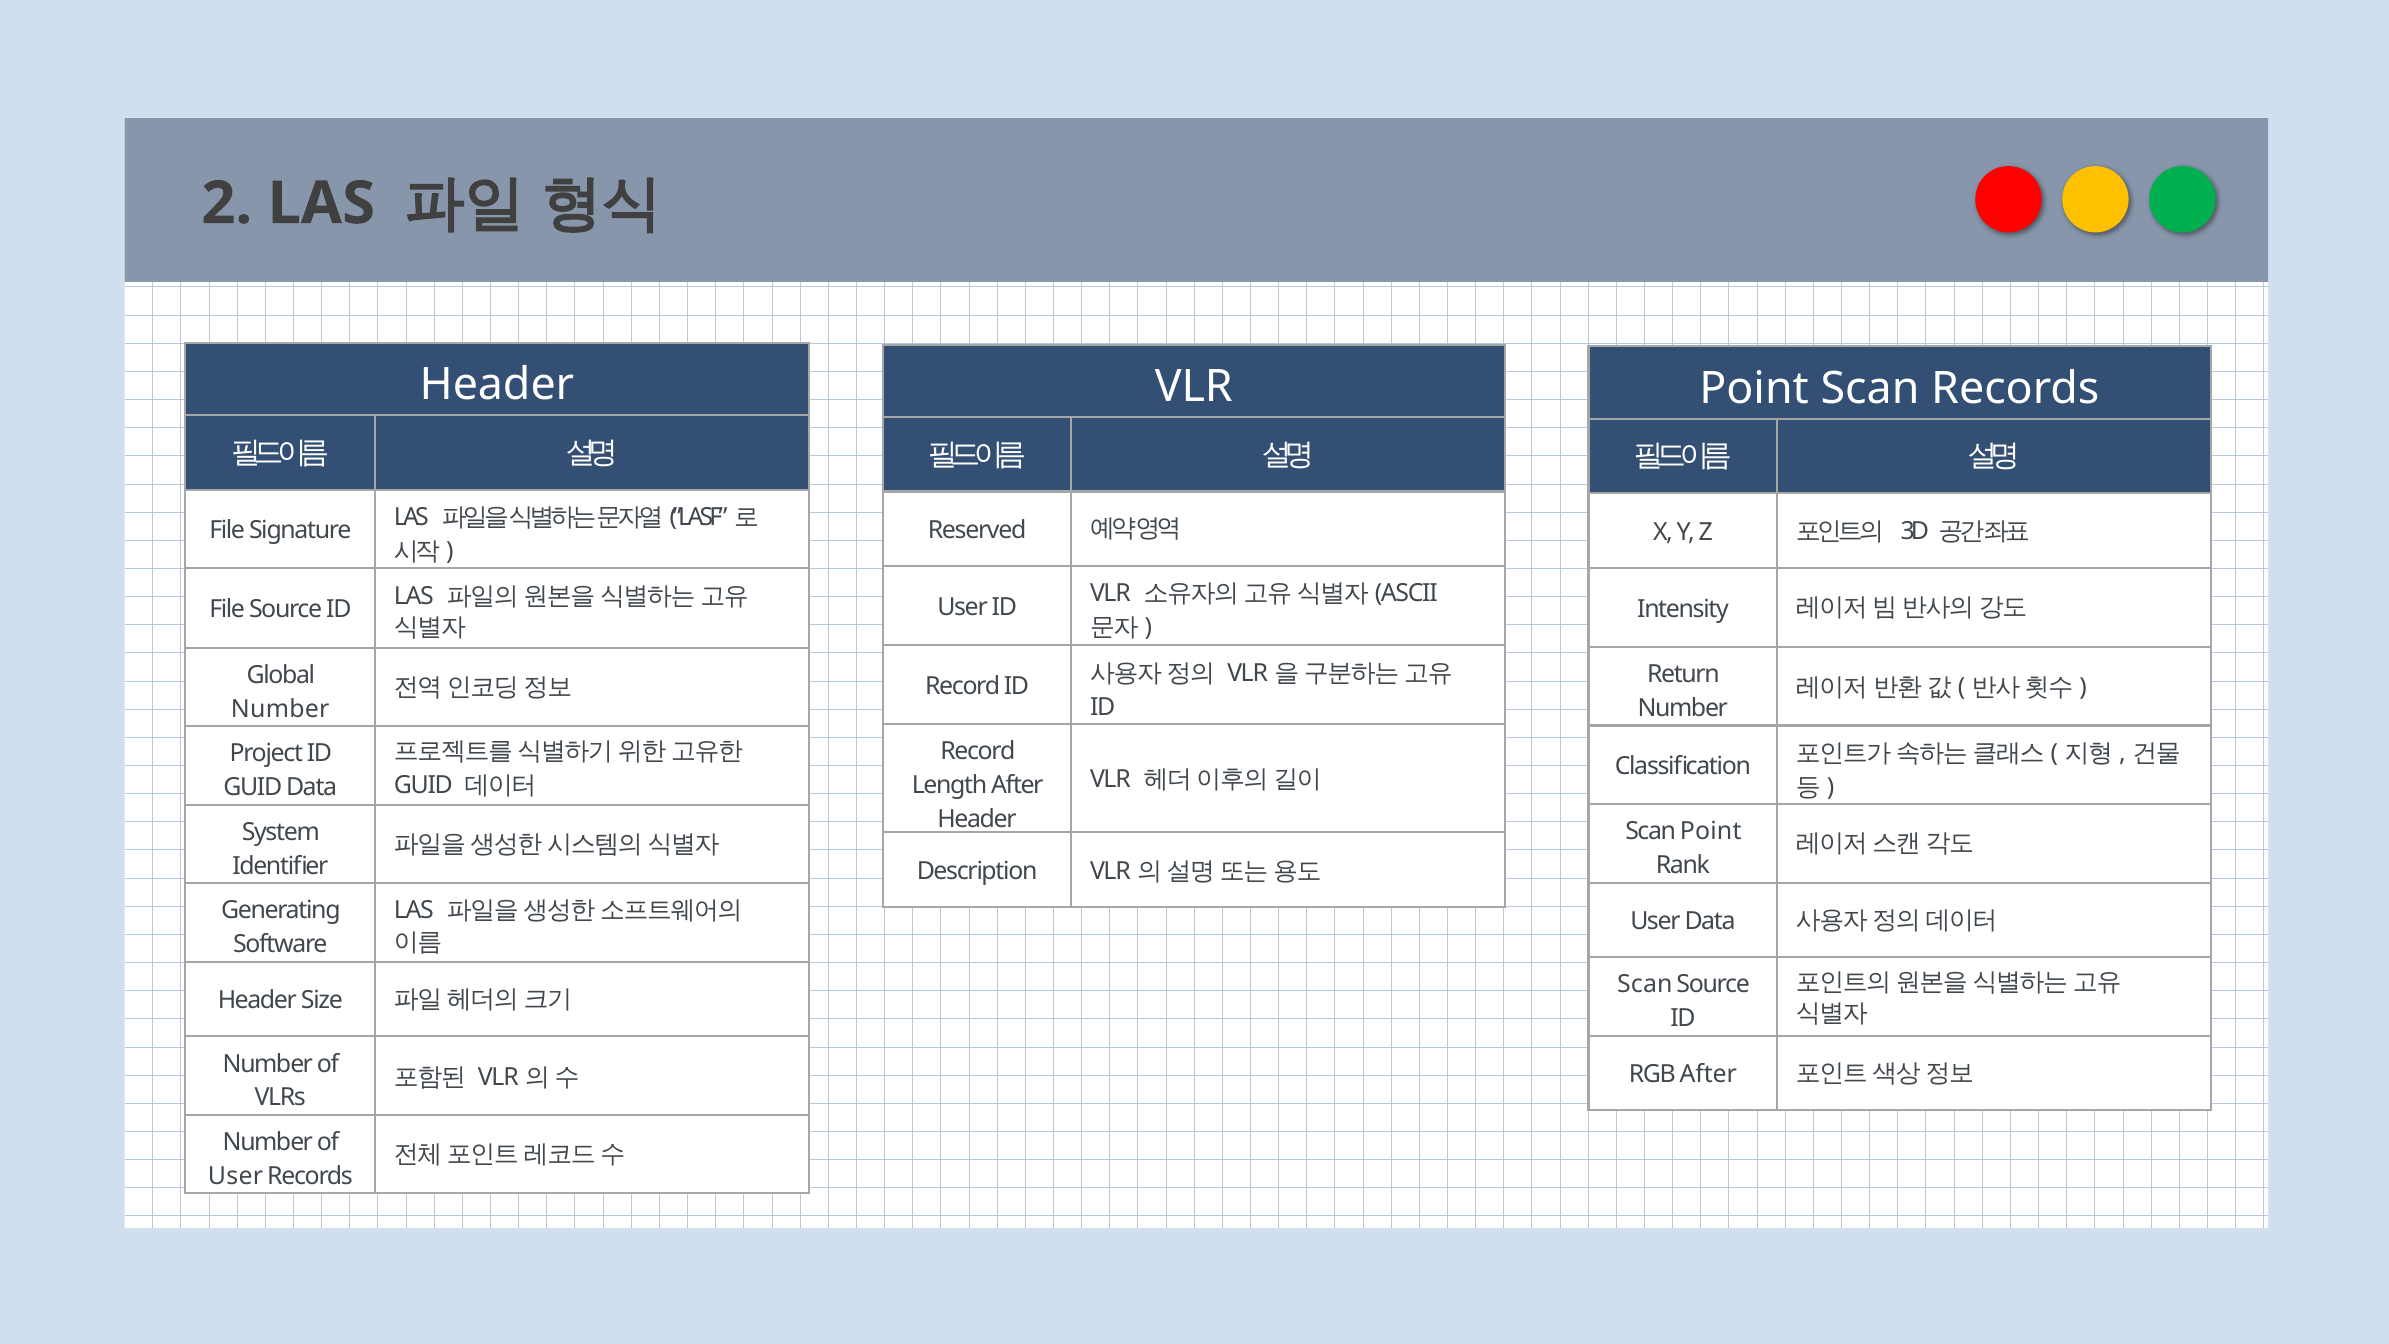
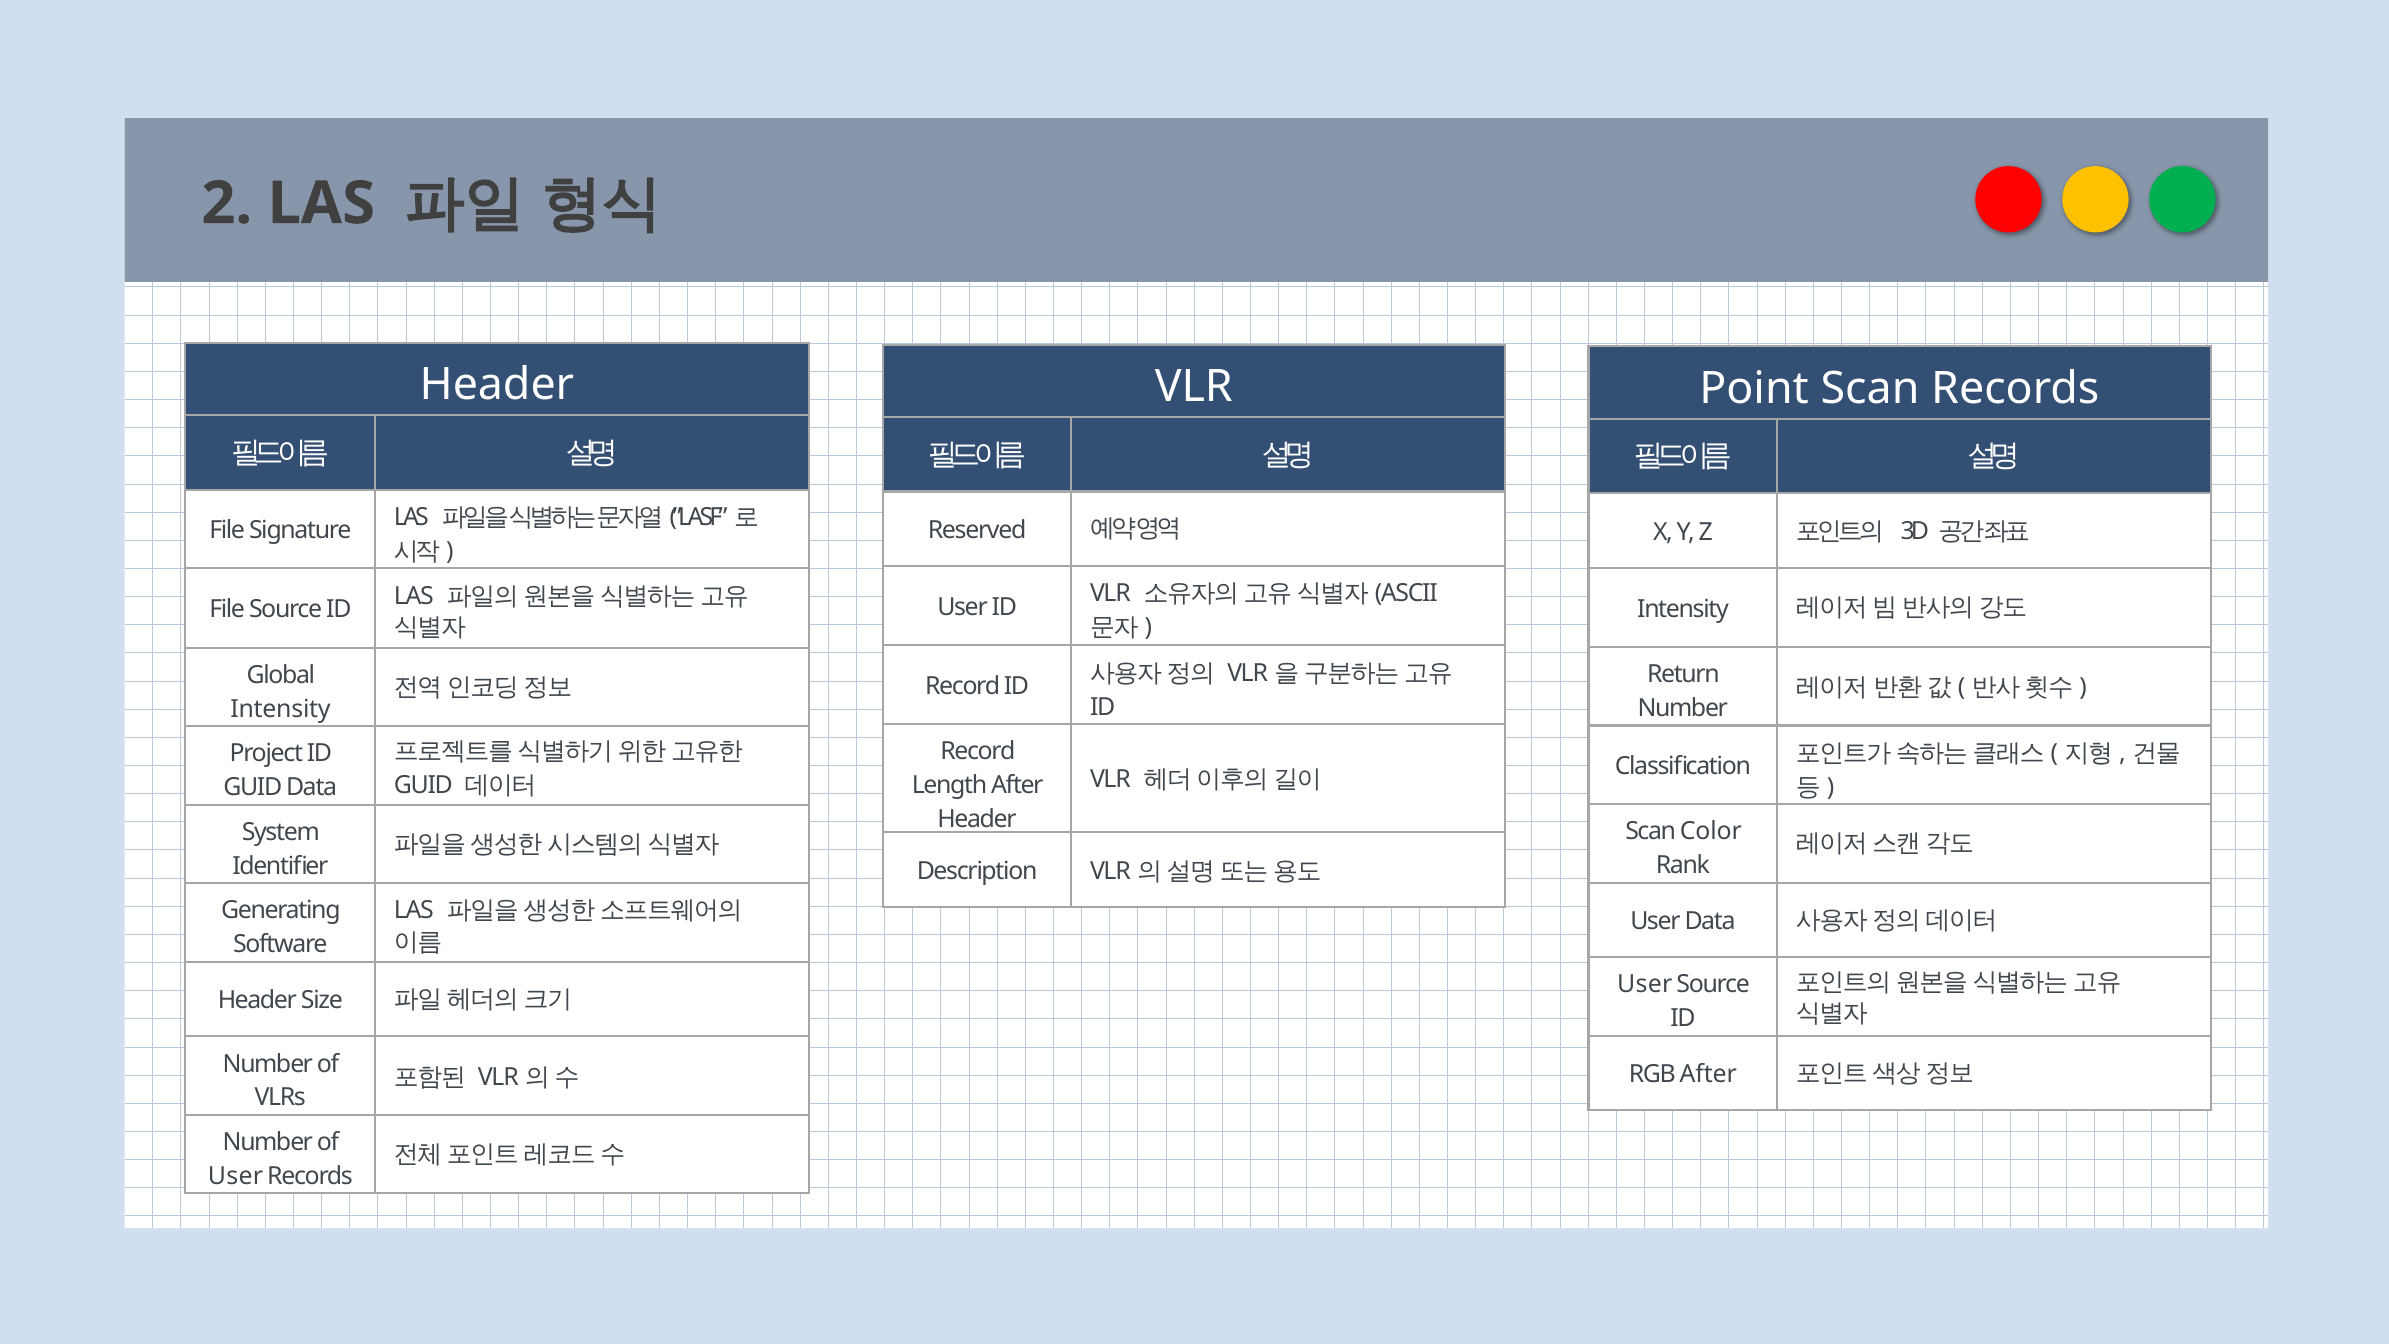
Number at (280, 709): Number -> Intensity
Scan Point: Point -> Color
Scan at (1645, 985): Scan -> User
